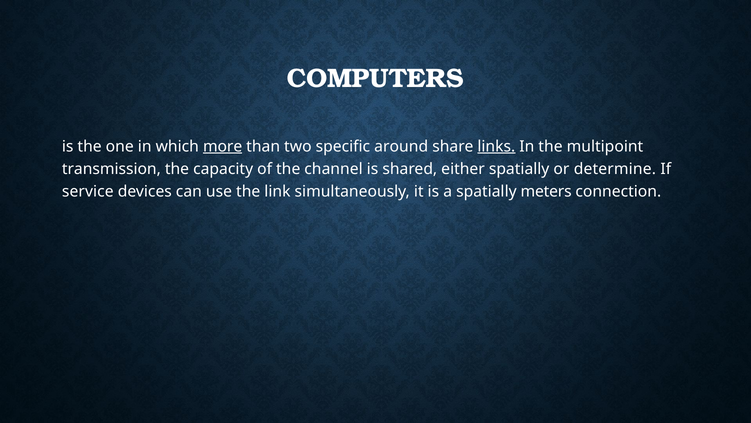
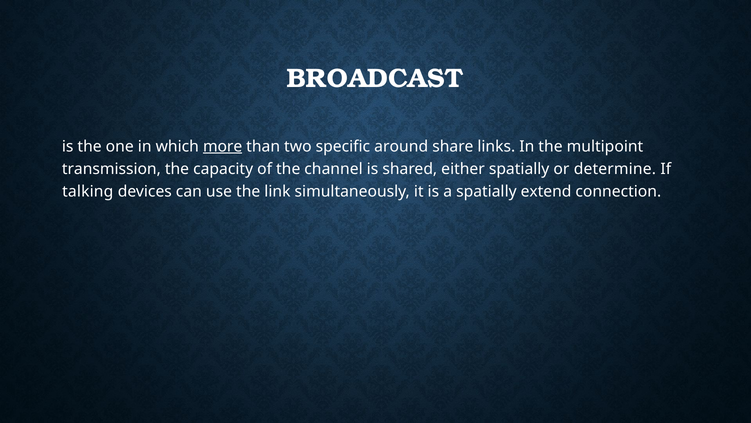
COMPUTERS: COMPUTERS -> BROADCAST
links underline: present -> none
service: service -> talking
meters: meters -> extend
